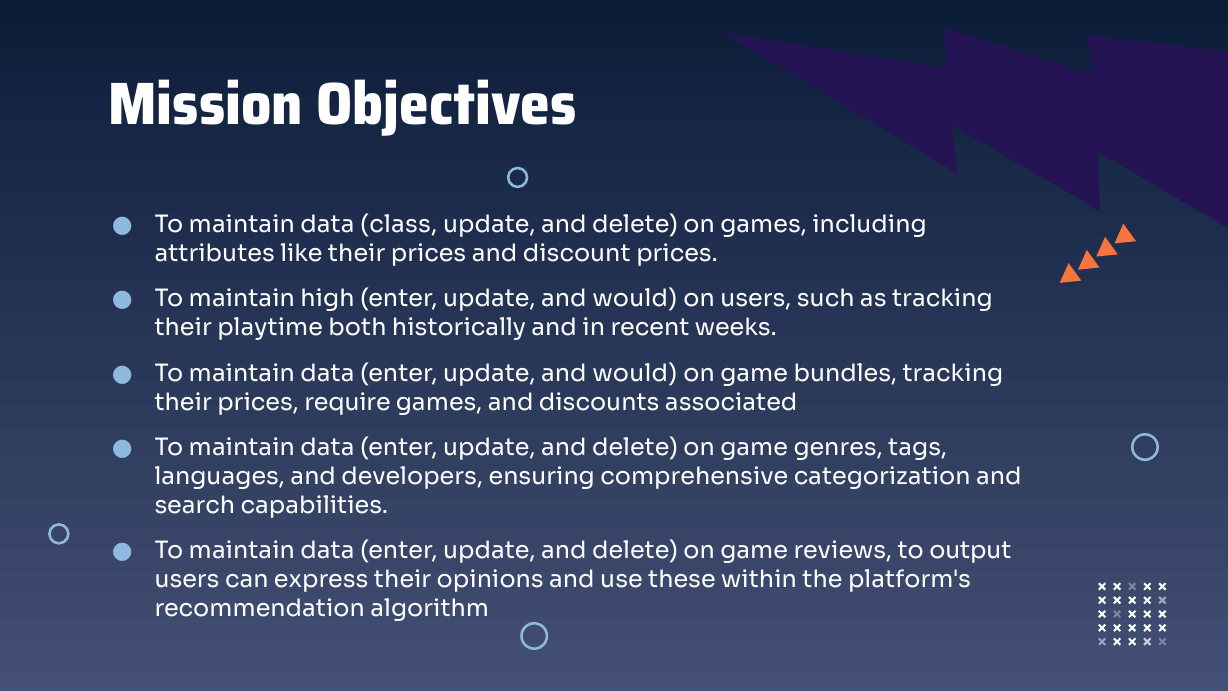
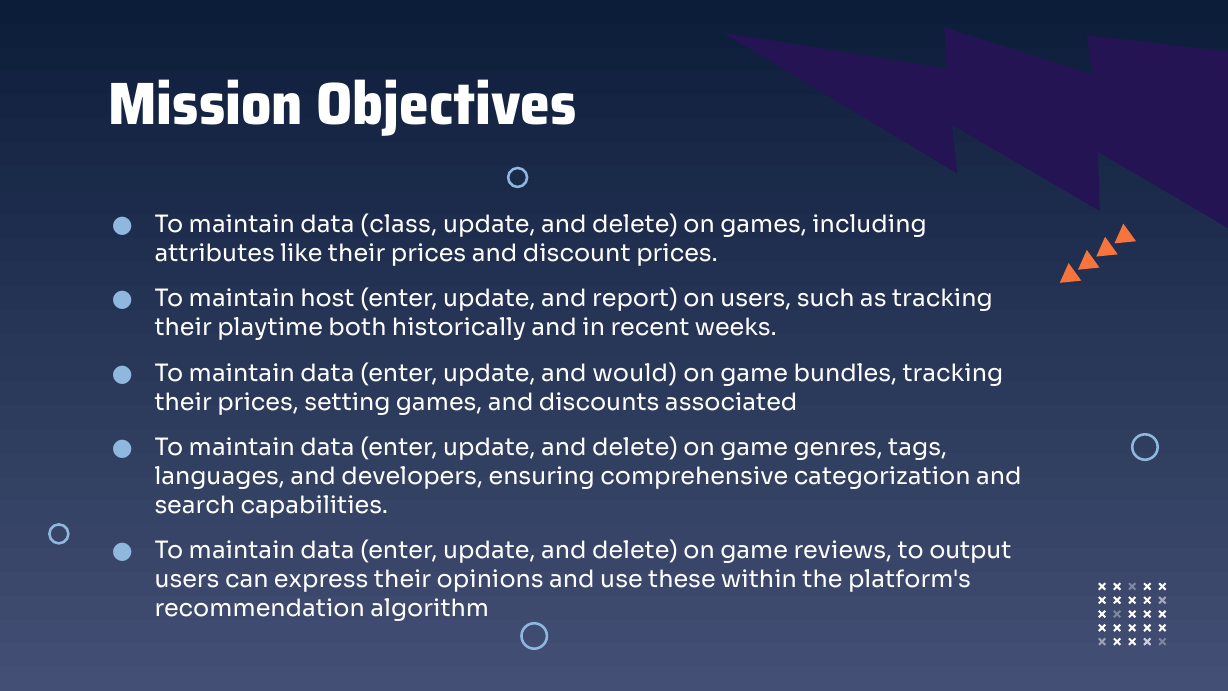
high: high -> host
would at (635, 299): would -> report
require: require -> setting
